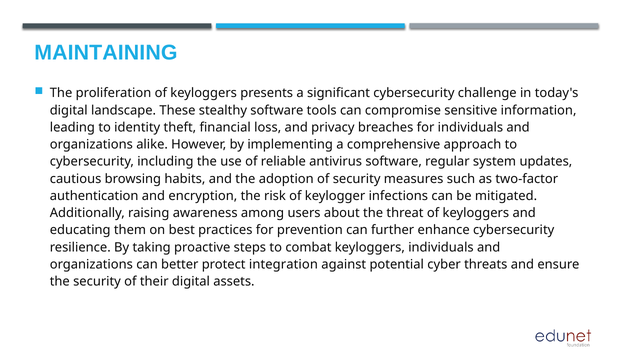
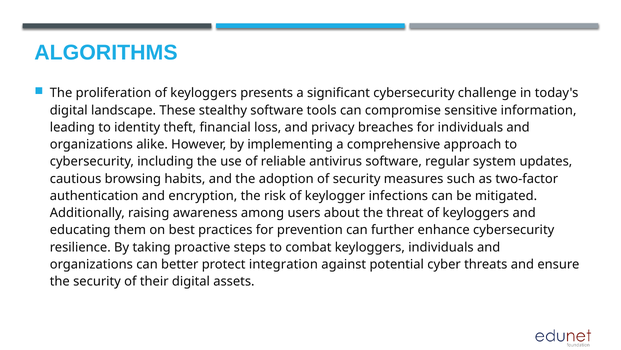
MAINTAINING: MAINTAINING -> ALGORITHMS
